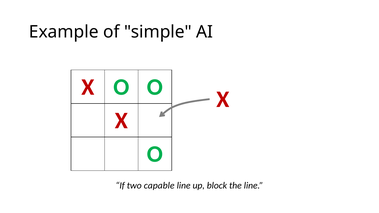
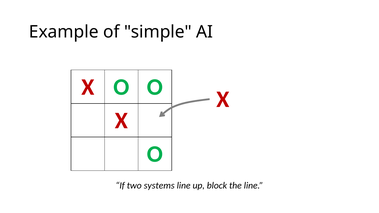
capable: capable -> systems
